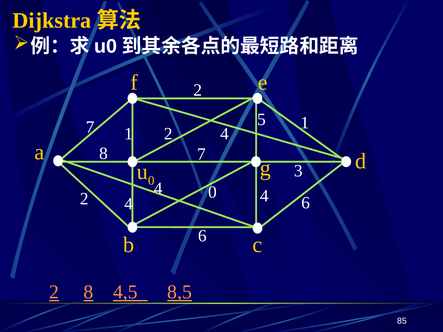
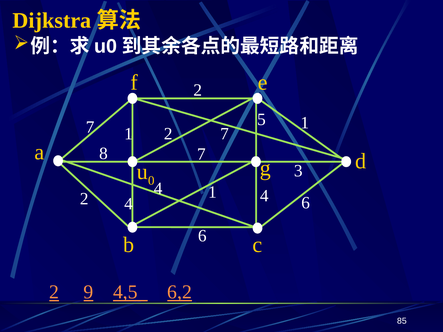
2 4: 4 -> 7
4 0: 0 -> 1
2 8: 8 -> 9
8,5: 8,5 -> 6,2
